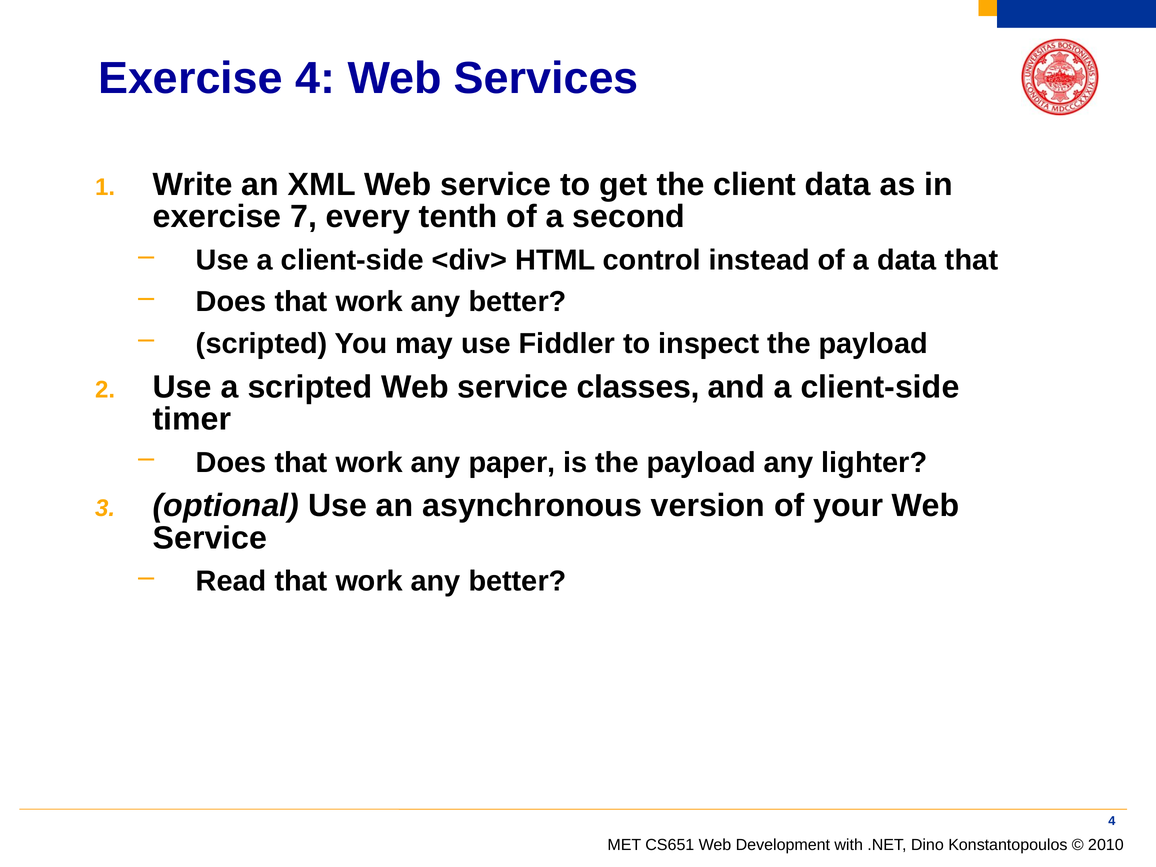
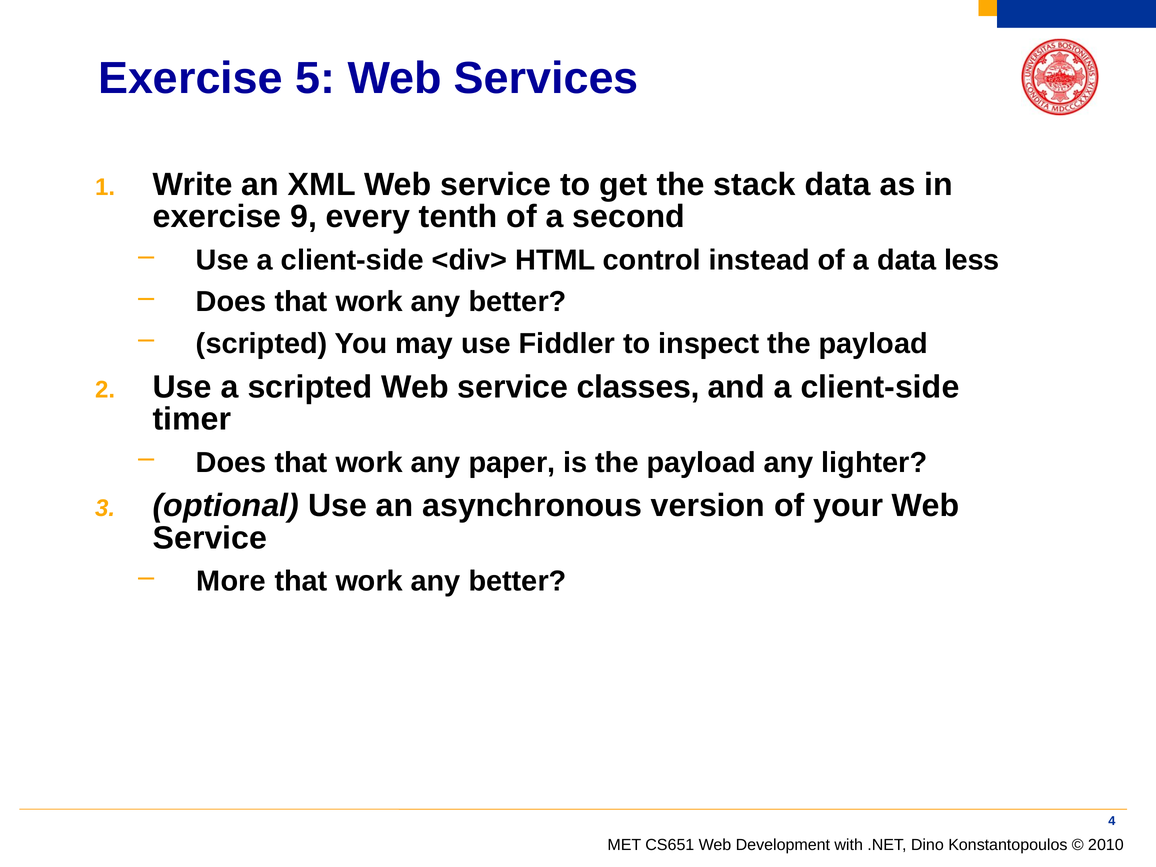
Exercise 4: 4 -> 5
client: client -> stack
7: 7 -> 9
data that: that -> less
Read: Read -> More
